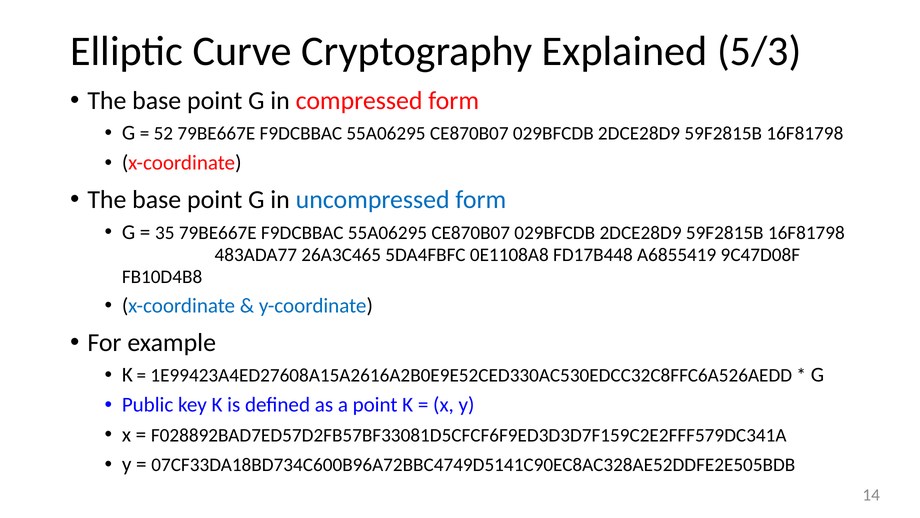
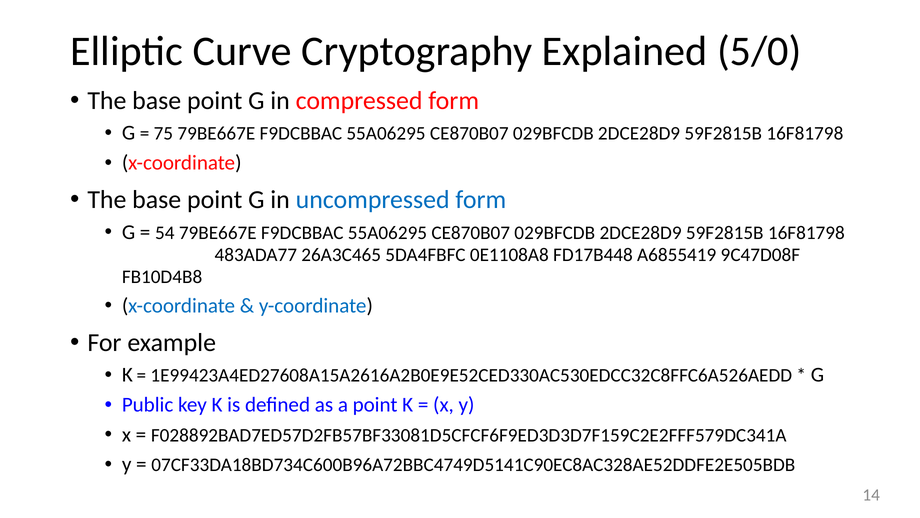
5/3: 5/3 -> 5/0
52: 52 -> 75
35: 35 -> 54
